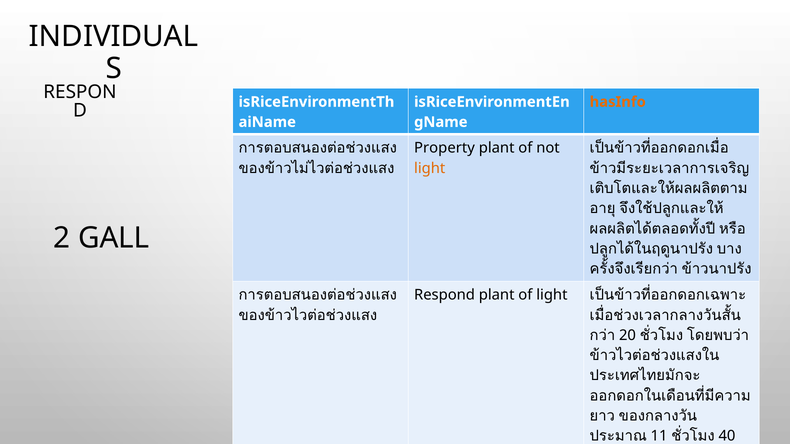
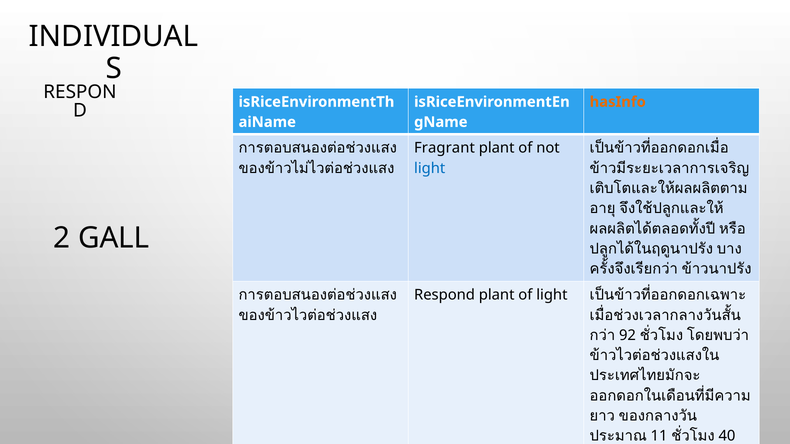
Property: Property -> Fragrant
light at (430, 168) colour: orange -> blue
20: 20 -> 92
